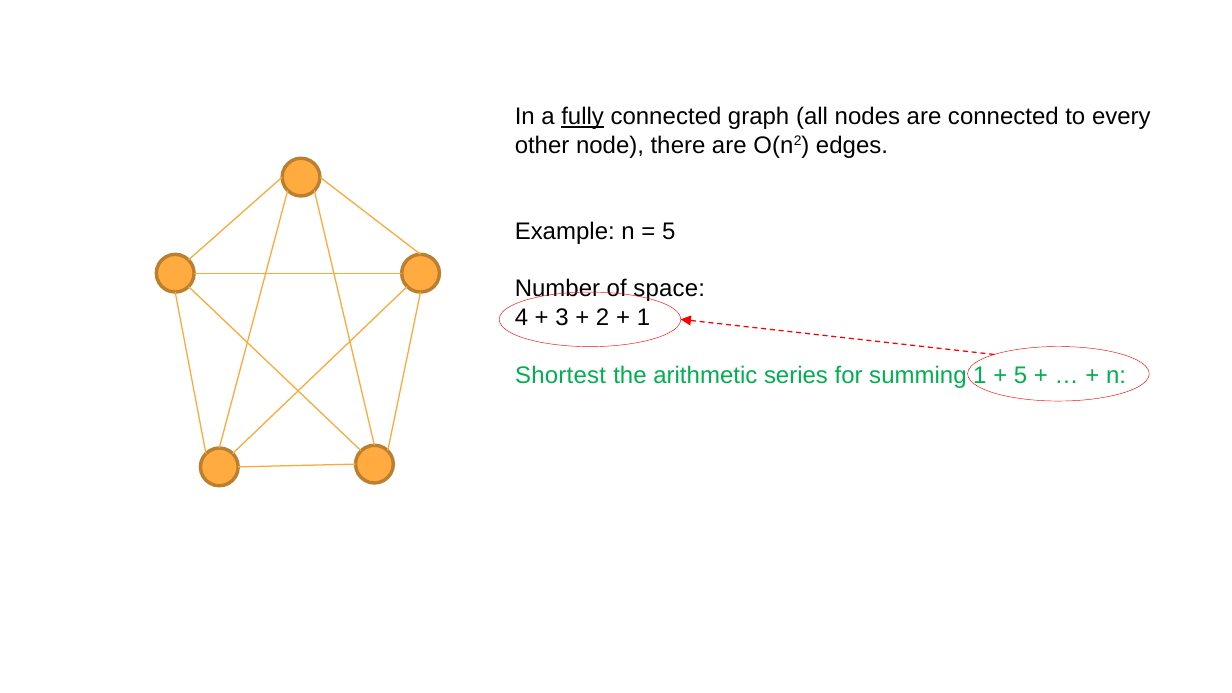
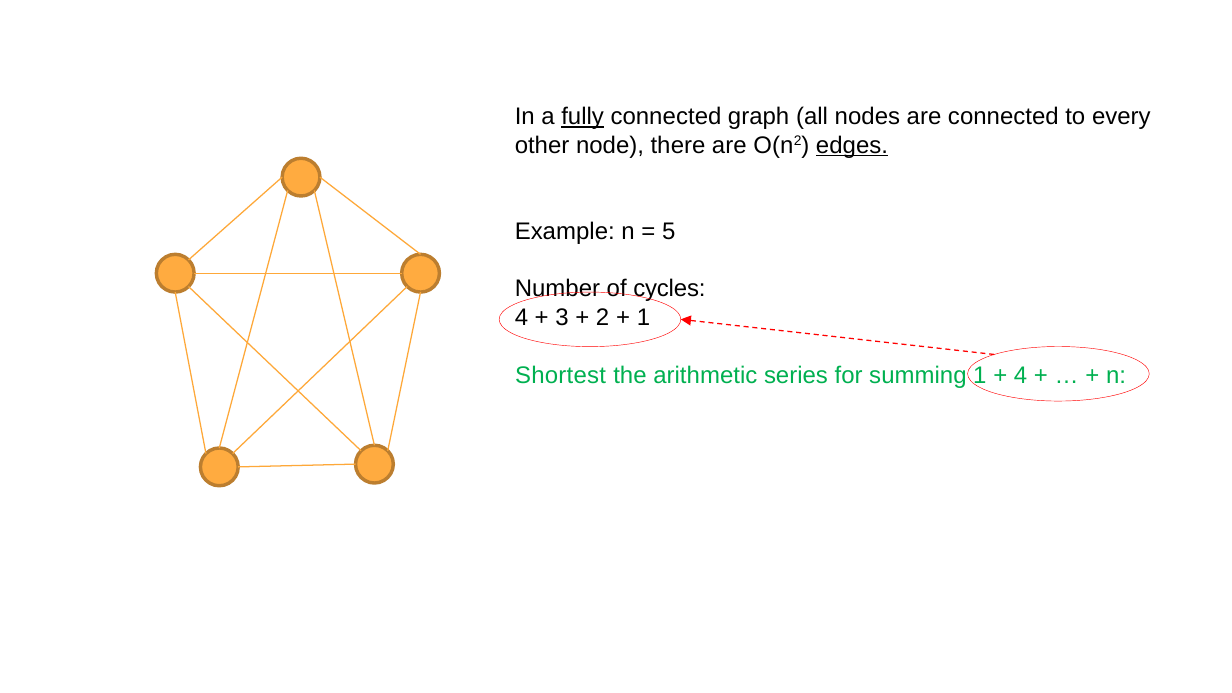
edges underline: none -> present
space: space -> cycles
5 at (1021, 375): 5 -> 4
